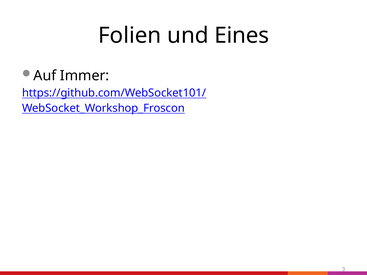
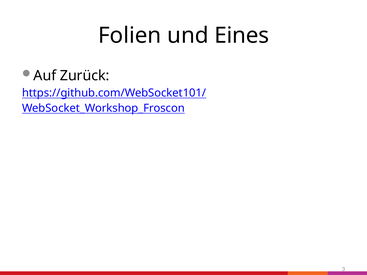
Immer: Immer -> Zurück
